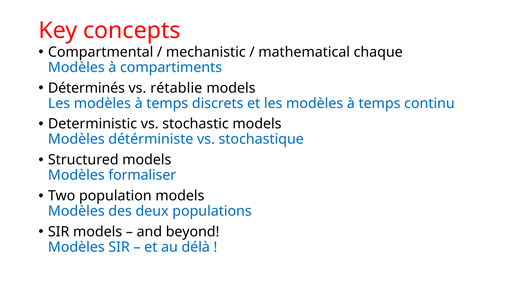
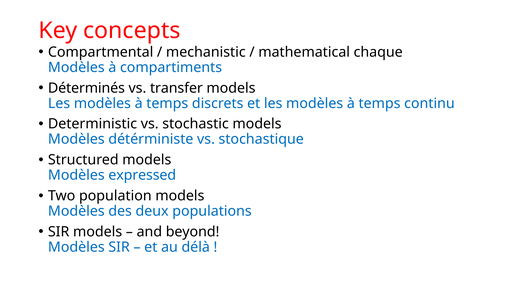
rétablie: rétablie -> transfer
formaliser: formaliser -> expressed
